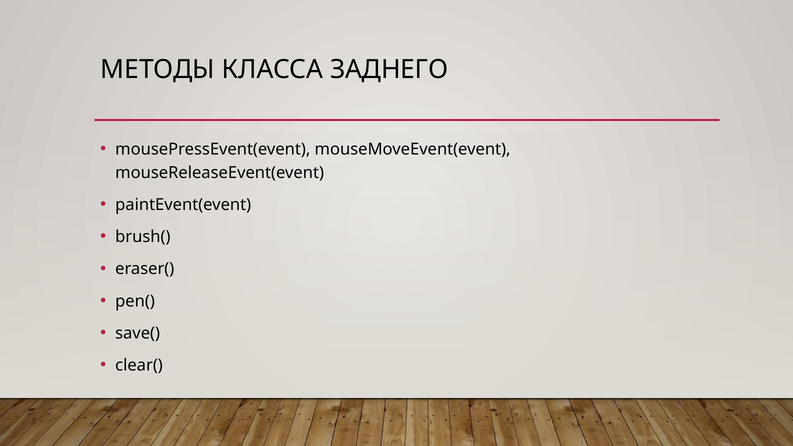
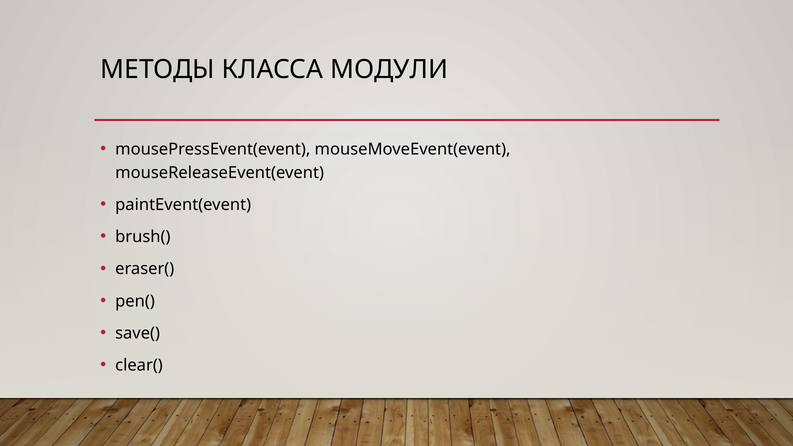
ЗАДНЕГО: ЗАДНЕГО -> МОДУЛИ
